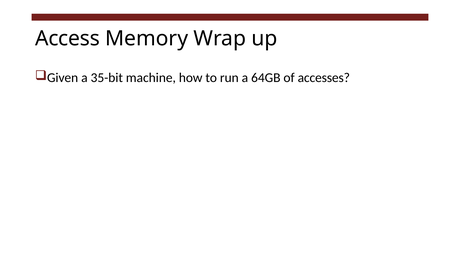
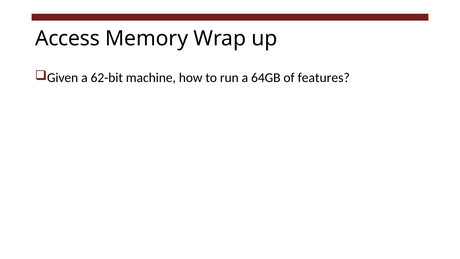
35-bit: 35-bit -> 62-bit
accesses: accesses -> features
